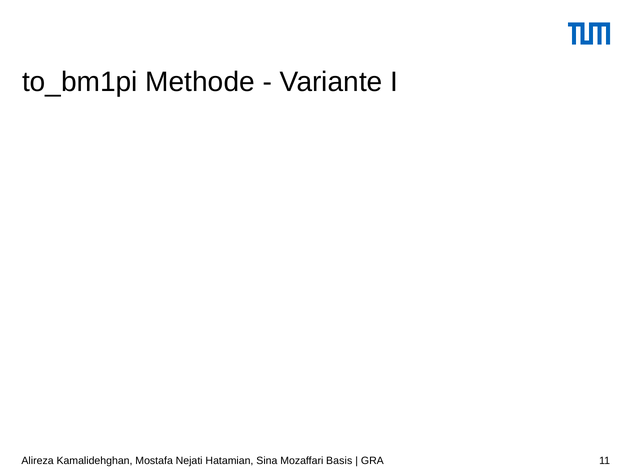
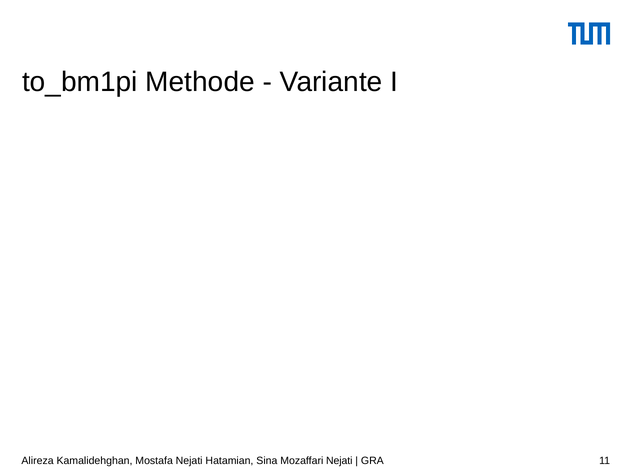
Mozaffari Basis: Basis -> Nejati
